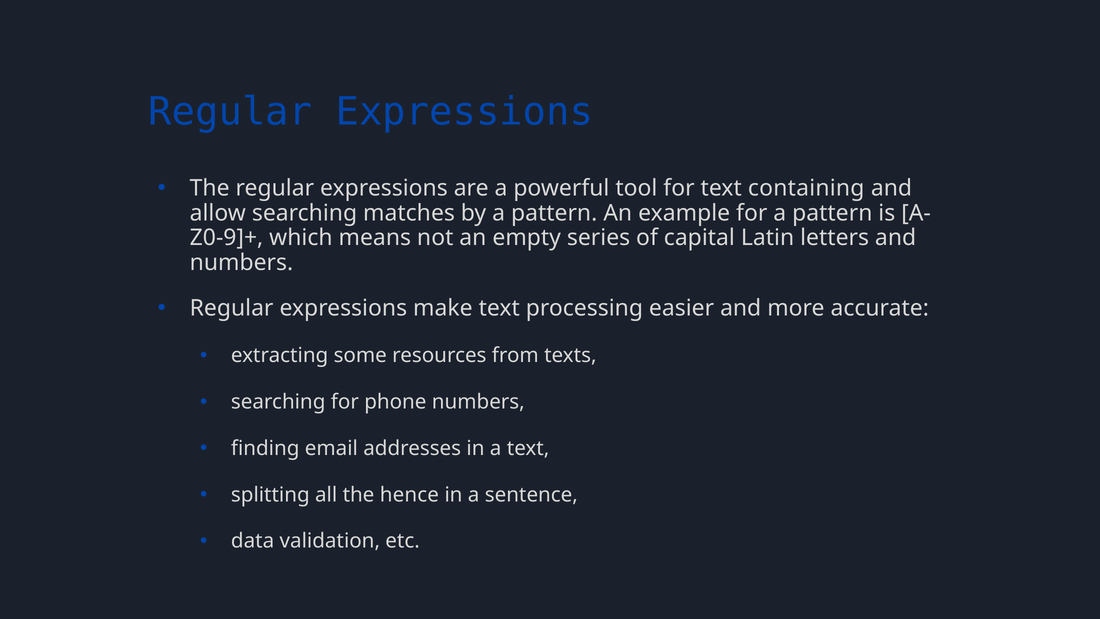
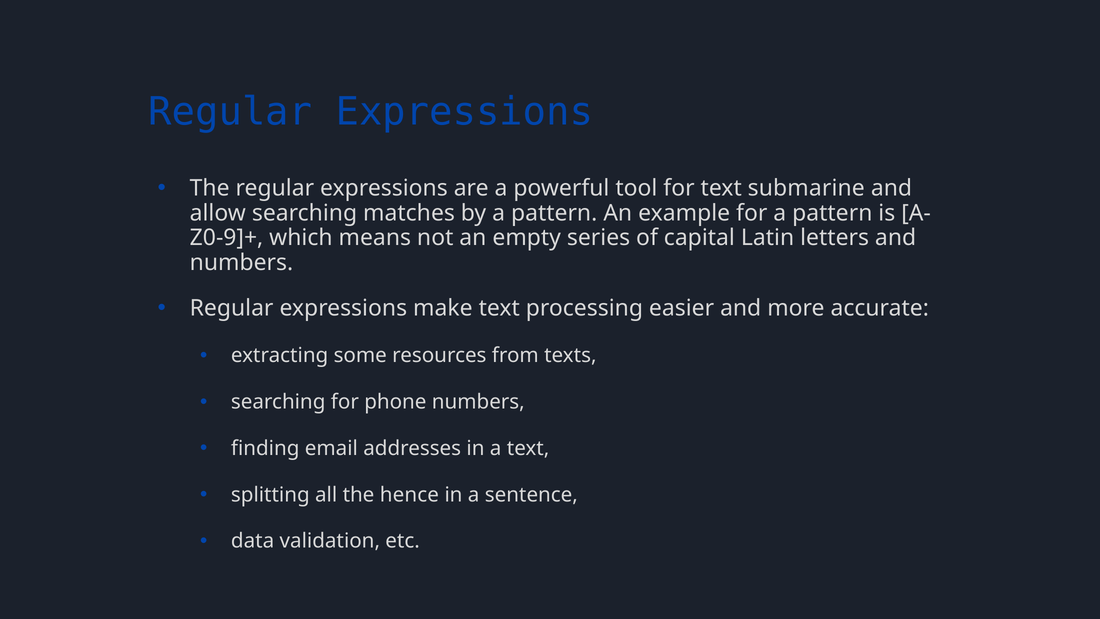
containing: containing -> submarine
